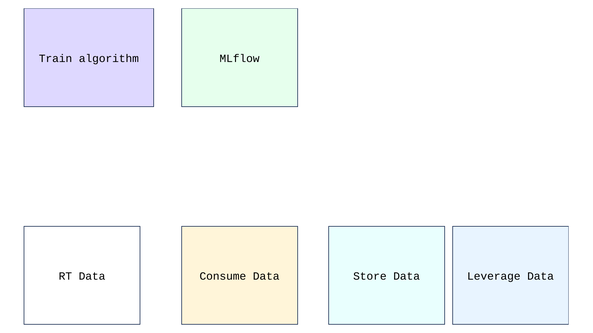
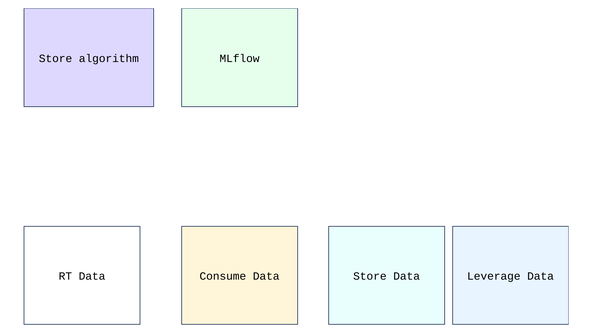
Train at (56, 58): Train -> Store
